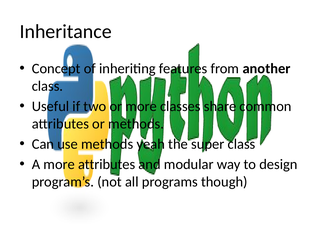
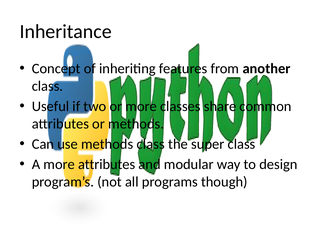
methods yeah: yeah -> class
